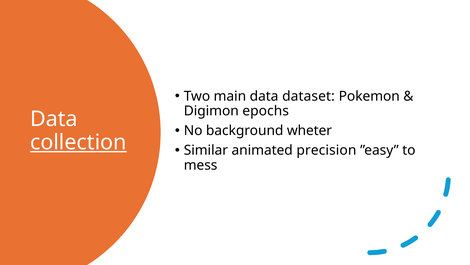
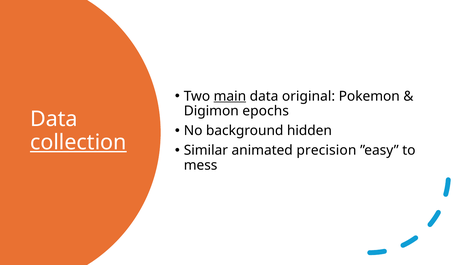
main underline: none -> present
dataset: dataset -> original
wheter: wheter -> hidden
